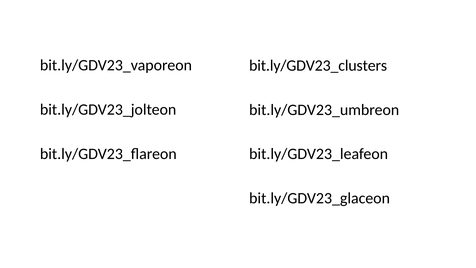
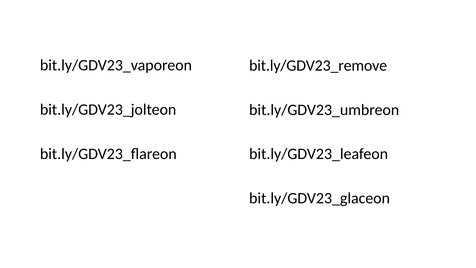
bit.ly/GDV23_clusters: bit.ly/GDV23_clusters -> bit.ly/GDV23_remove
